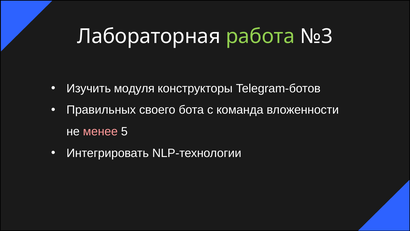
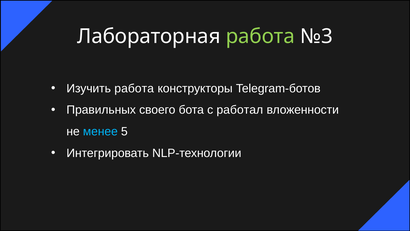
Изучить модуля: модуля -> работа
команда: команда -> работал
менее colour: pink -> light blue
